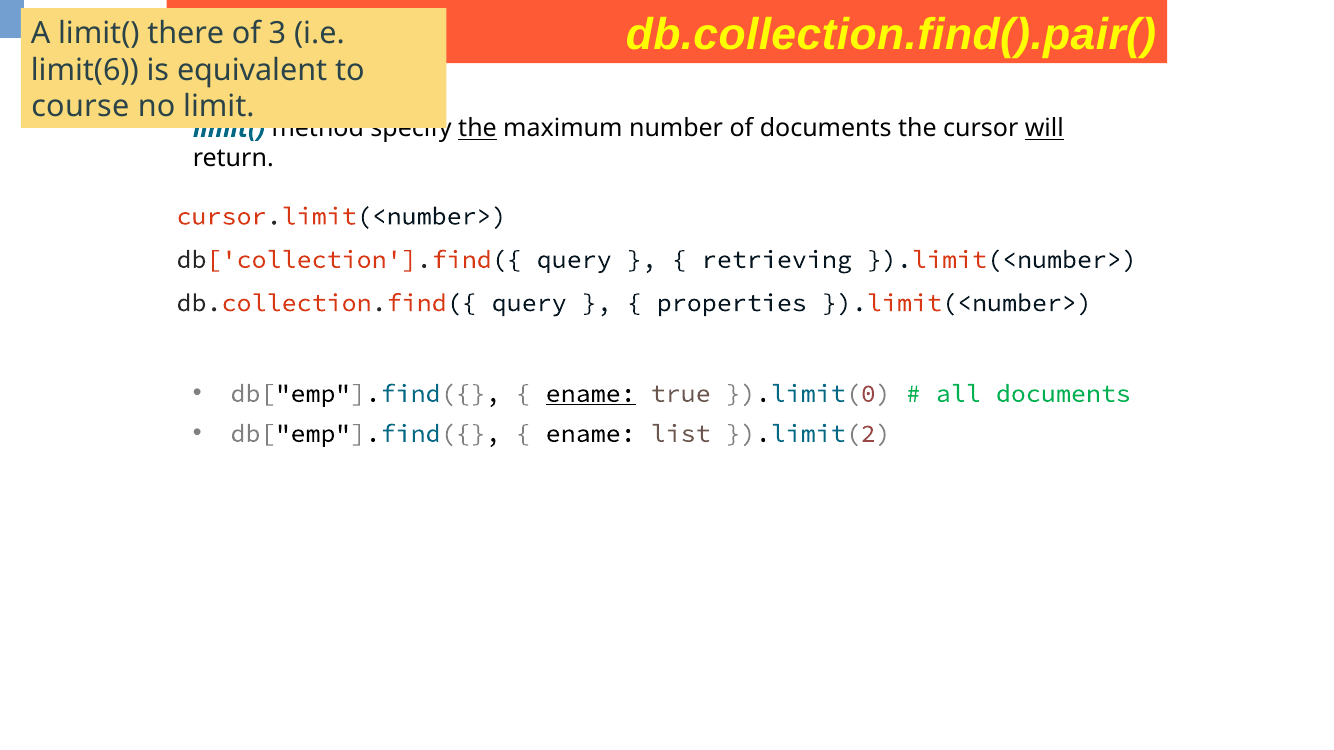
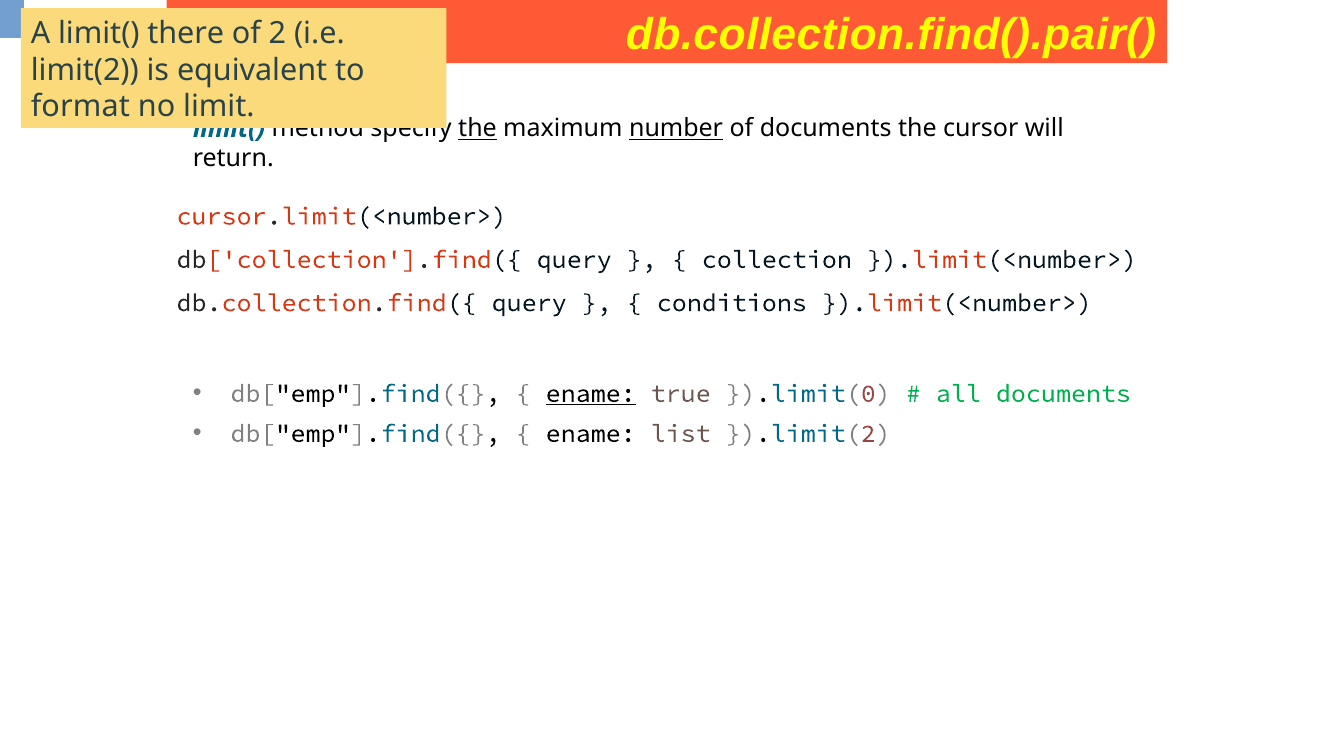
3: 3 -> 2
limit(6: limit(6 -> limit(2
course: course -> format
number underline: none -> present
will underline: present -> none
retrieving: retrieving -> collection
properties: properties -> conditions
